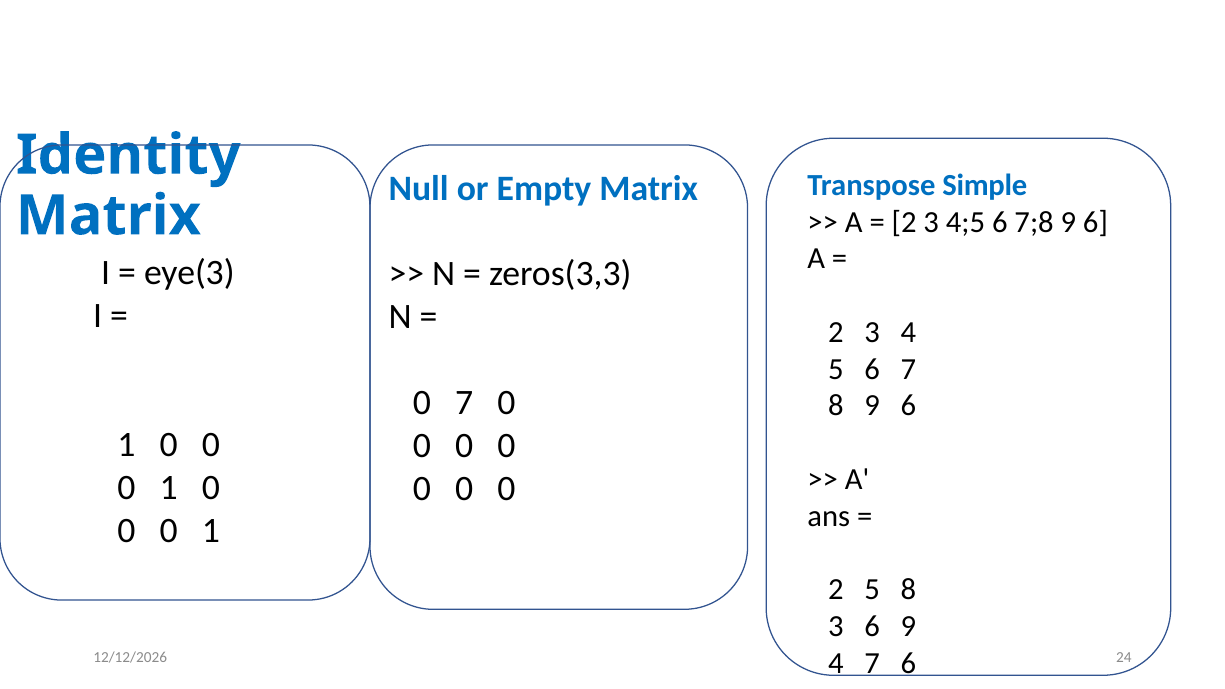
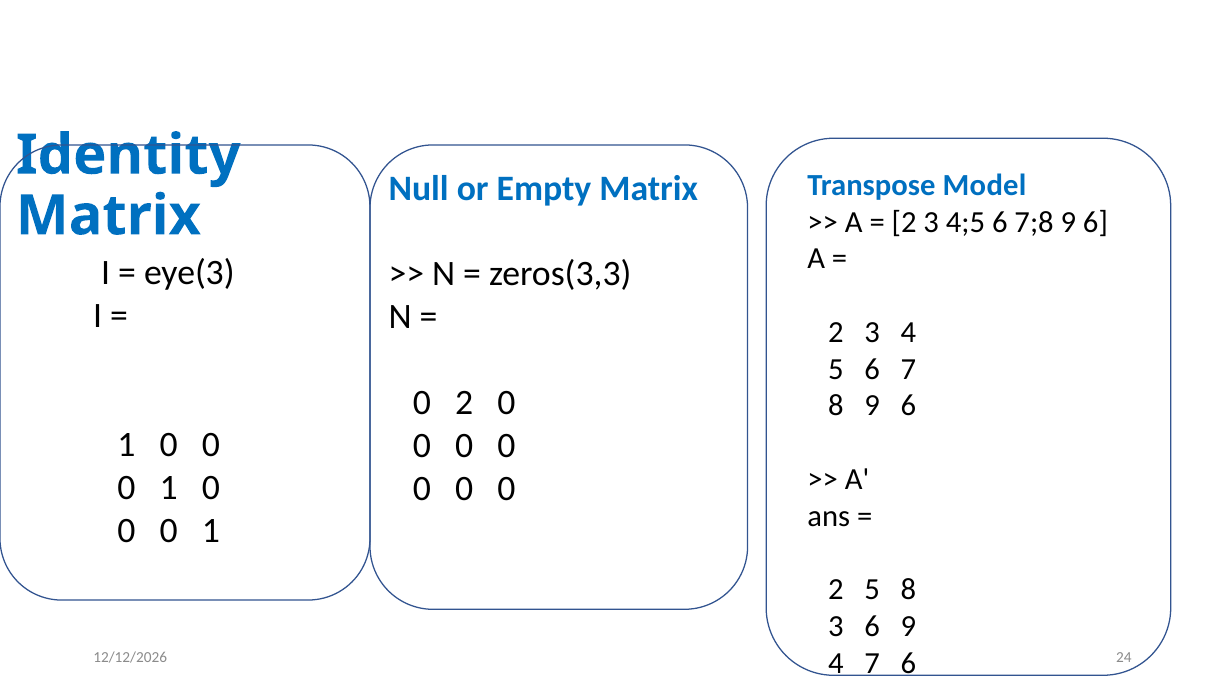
Simple: Simple -> Model
0 7: 7 -> 2
